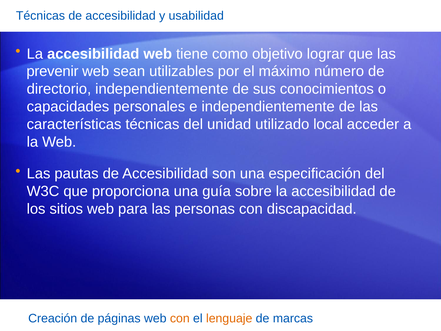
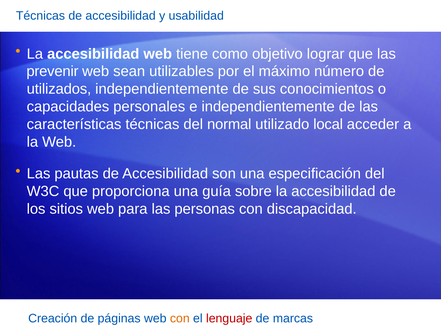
directorio: directorio -> utilizados
unidad: unidad -> normal
lenguaje colour: orange -> red
